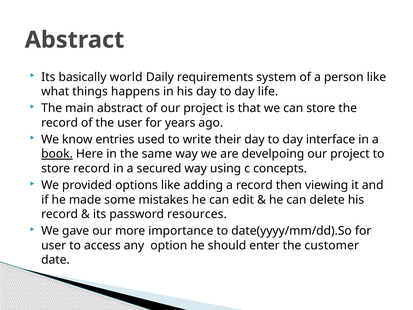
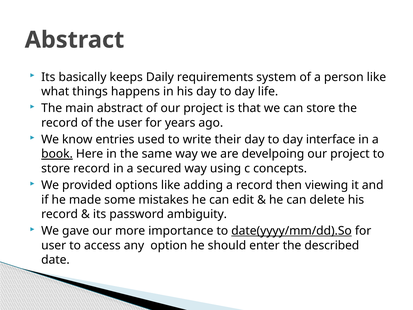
world: world -> keeps
resources: resources -> ambiguity
date(yyyy/mm/dd).So underline: none -> present
customer: customer -> described
